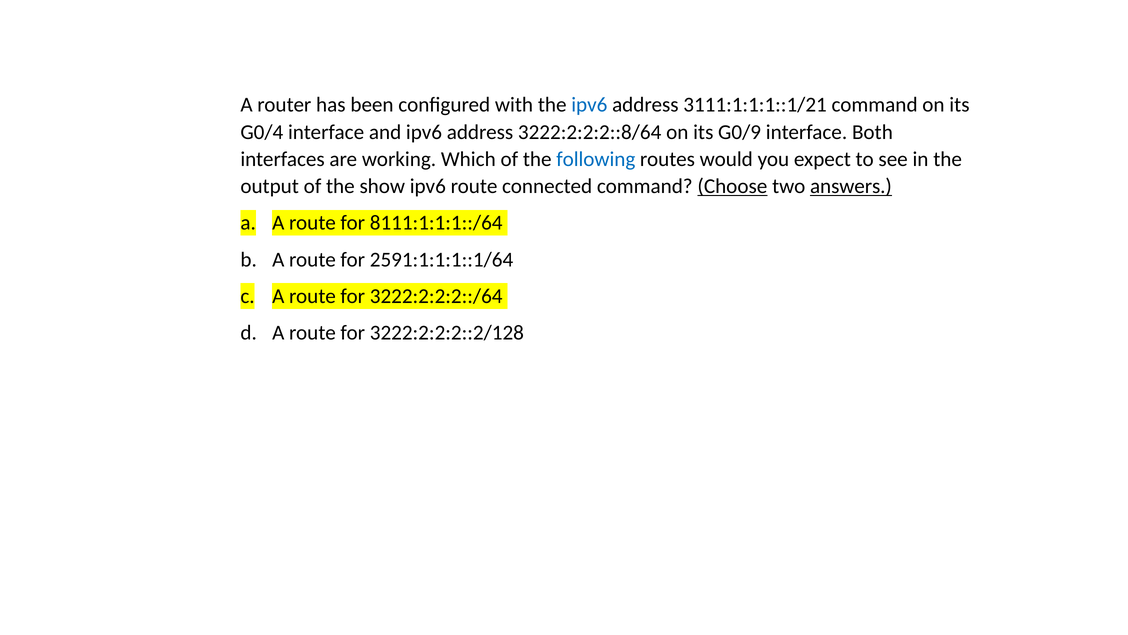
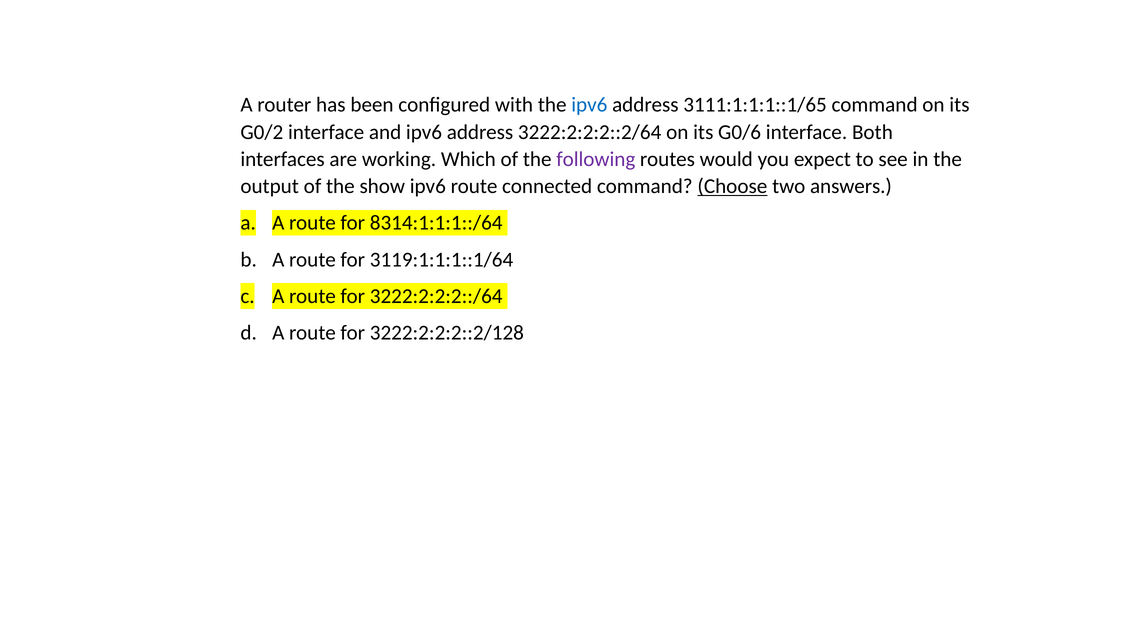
3111:1:1:1::1/21: 3111:1:1:1::1/21 -> 3111:1:1:1::1/65
G0/4: G0/4 -> G0/2
3222:2:2:2::8/64: 3222:2:2:2::8/64 -> 3222:2:2:2::2/64
G0/9: G0/9 -> G0/6
following colour: blue -> purple
answers underline: present -> none
8111:1:1:1::/64: 8111:1:1:1::/64 -> 8314:1:1:1::/64
2591:1:1:1::1/64: 2591:1:1:1::1/64 -> 3119:1:1:1::1/64
